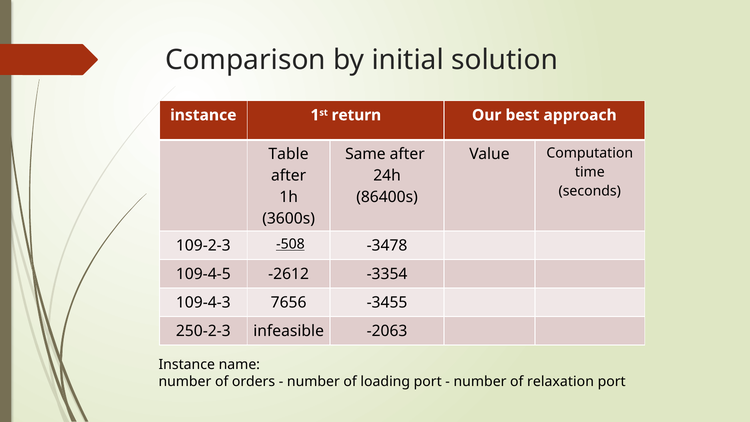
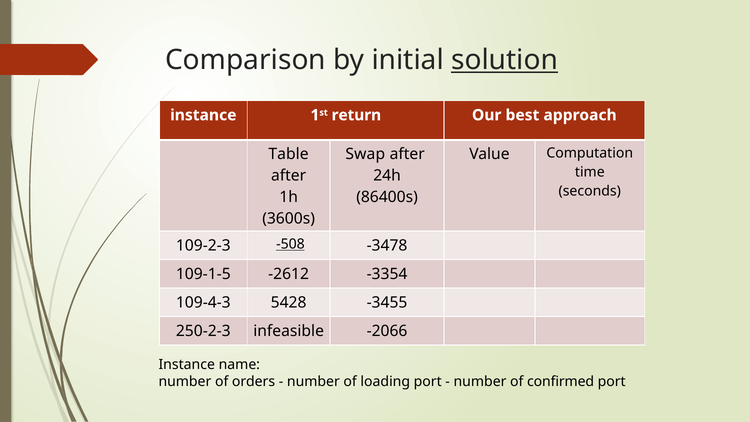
solution underline: none -> present
Same: Same -> Swap
109-4-5: 109-4-5 -> 109-1-5
7656: 7656 -> 5428
-2063: -2063 -> -2066
relaxation: relaxation -> confirmed
